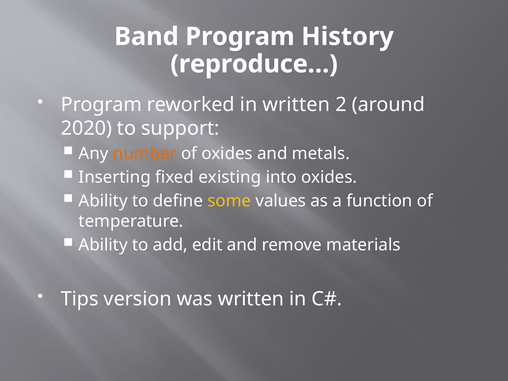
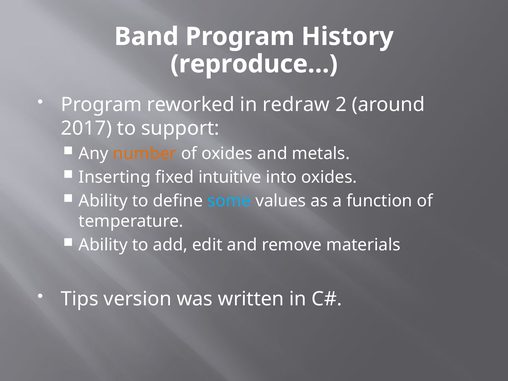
in written: written -> redraw
2020: 2020 -> 2017
existing: existing -> intuitive
some colour: yellow -> light blue
